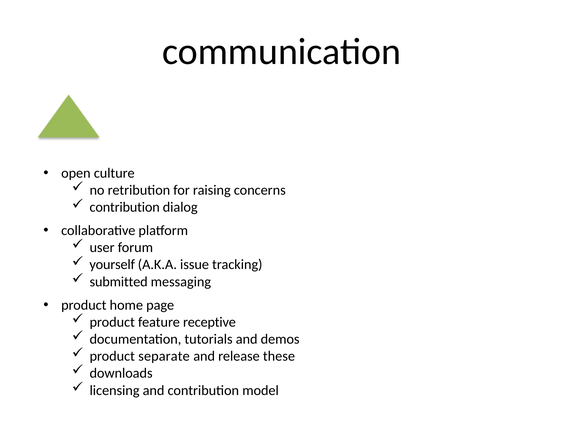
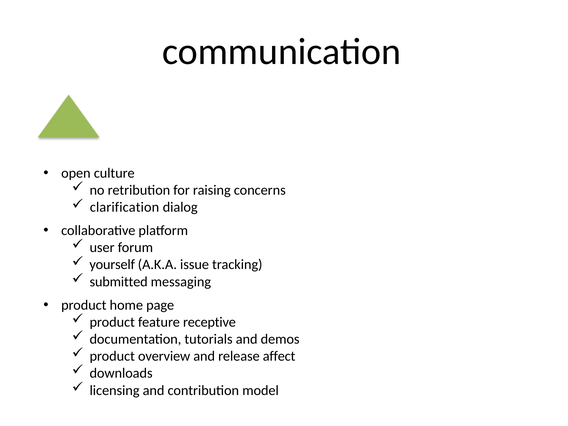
contribution at (125, 207): contribution -> clarification
separate: separate -> overview
these: these -> affect
